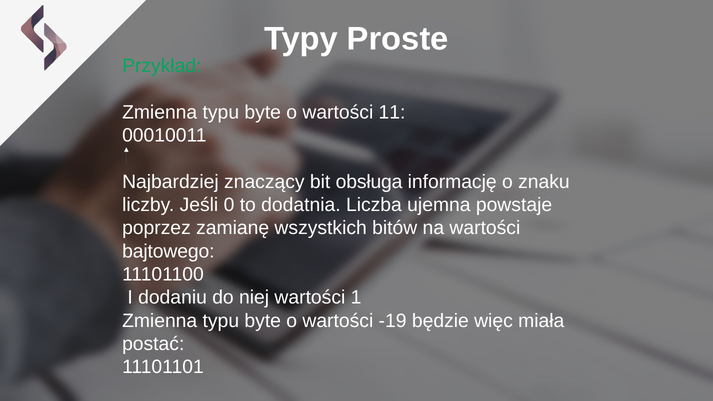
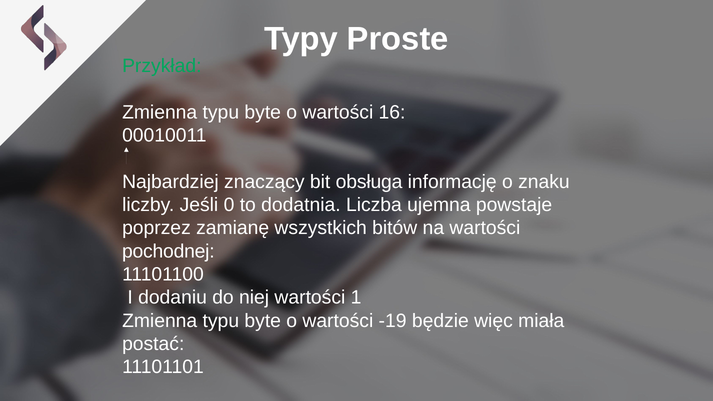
11: 11 -> 16
bajtowego: bajtowego -> pochodnej
